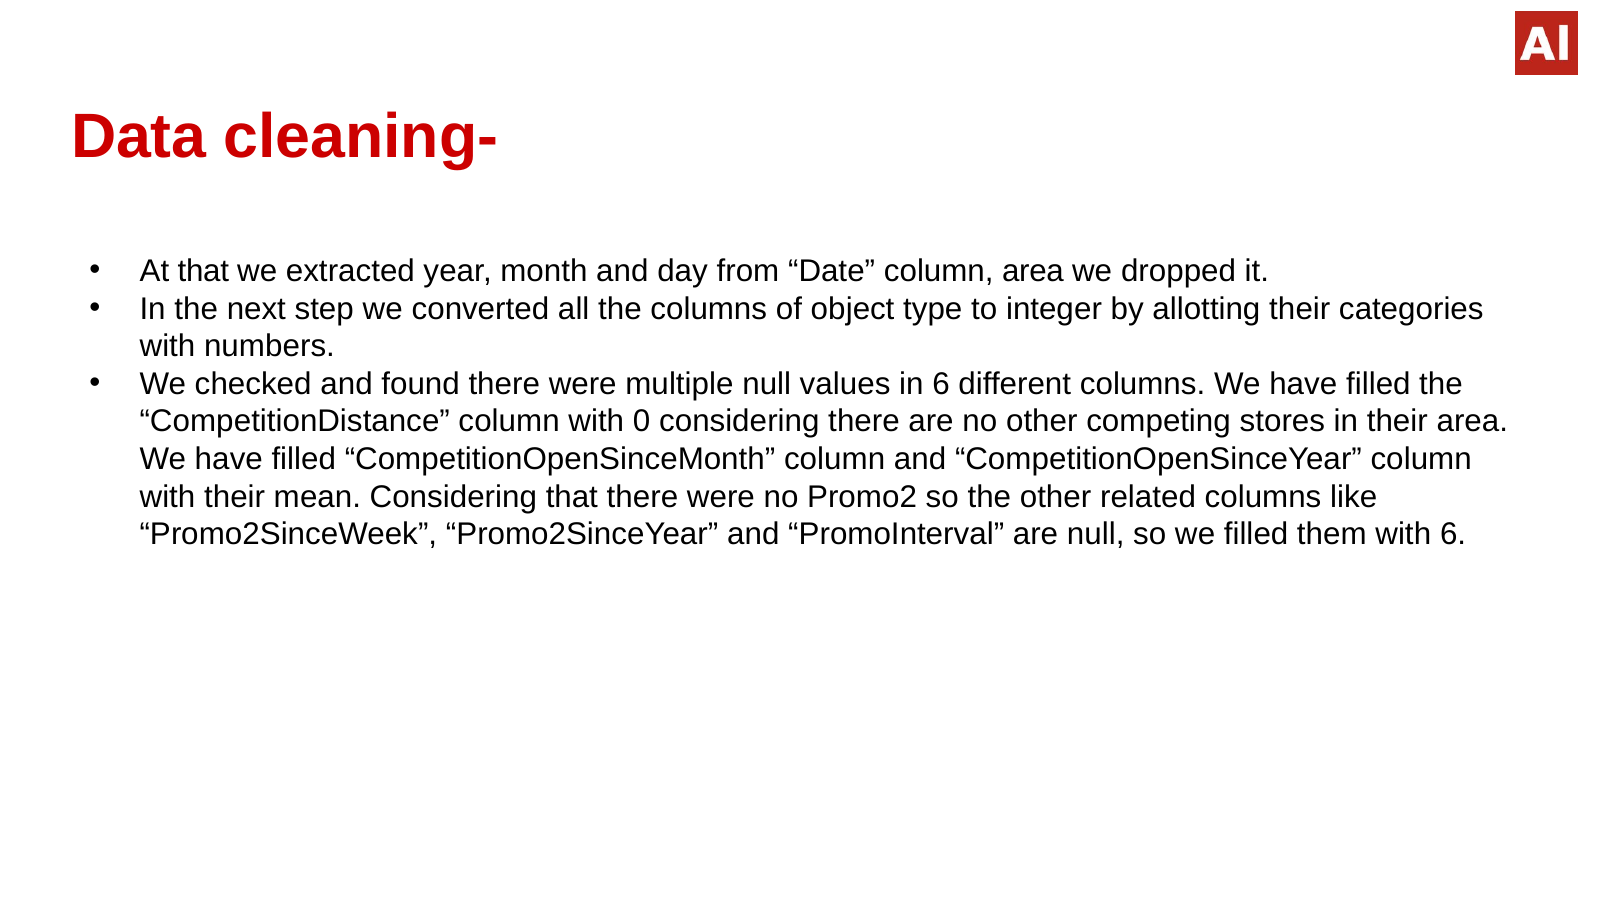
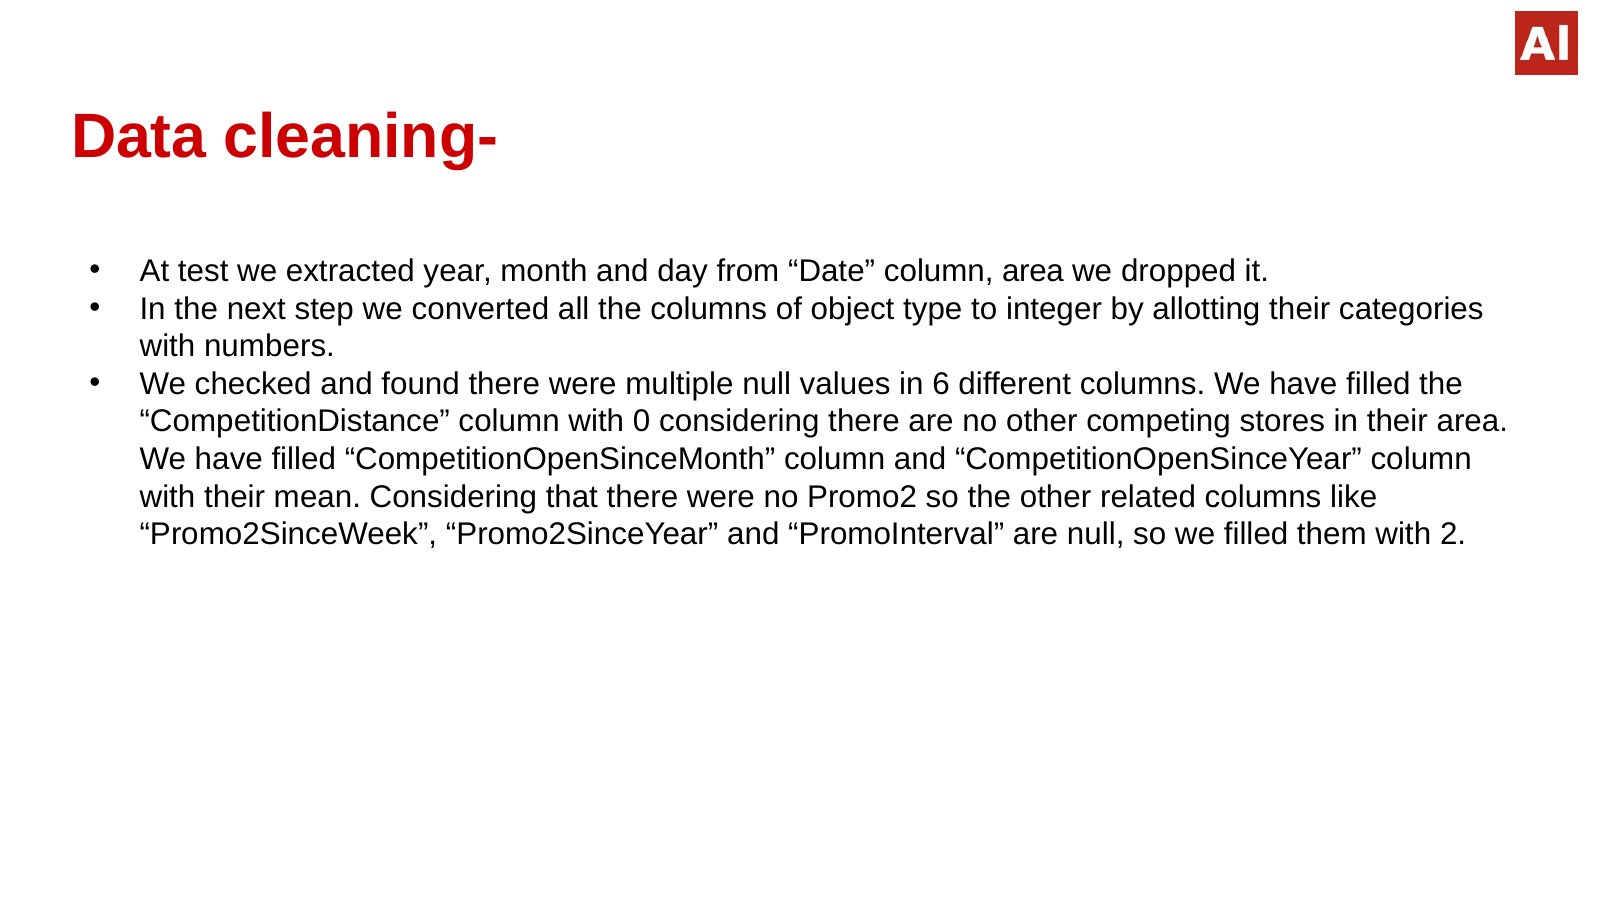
At that: that -> test
with 6: 6 -> 2
